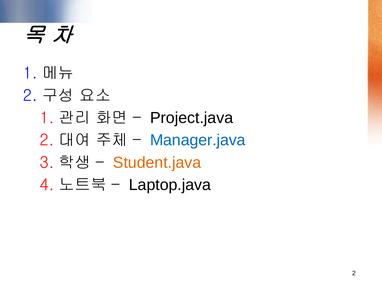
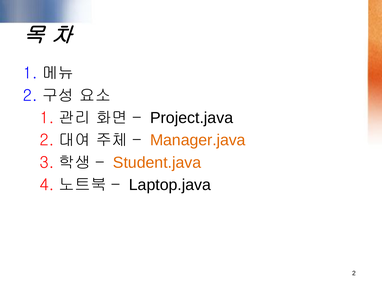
Manager.java colour: blue -> orange
